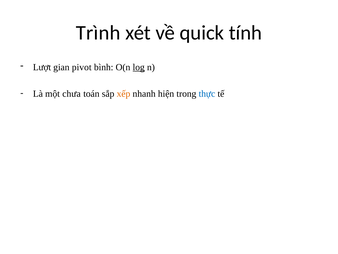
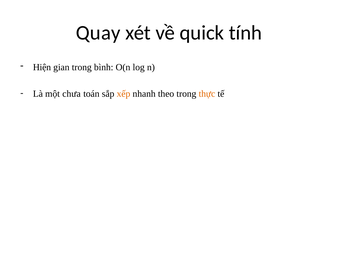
Trình: Trình -> Quay
Lượt: Lượt -> Hiện
gian pivot: pivot -> trong
log underline: present -> none
hiện: hiện -> theo
thực colour: blue -> orange
